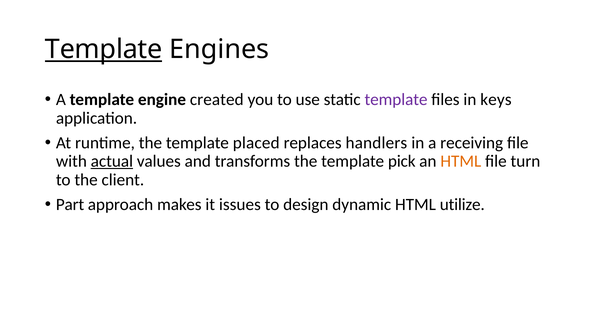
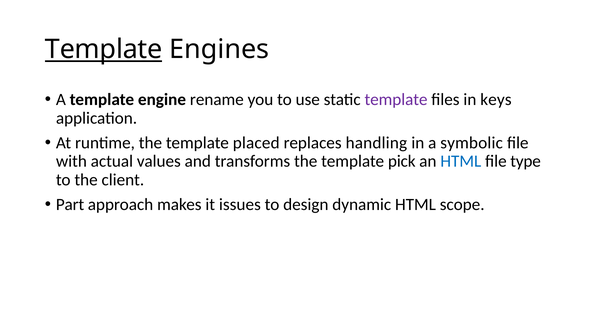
created: created -> rename
handlers: handlers -> handling
receiving: receiving -> symbolic
actual underline: present -> none
HTML at (461, 161) colour: orange -> blue
turn: turn -> type
utilize: utilize -> scope
